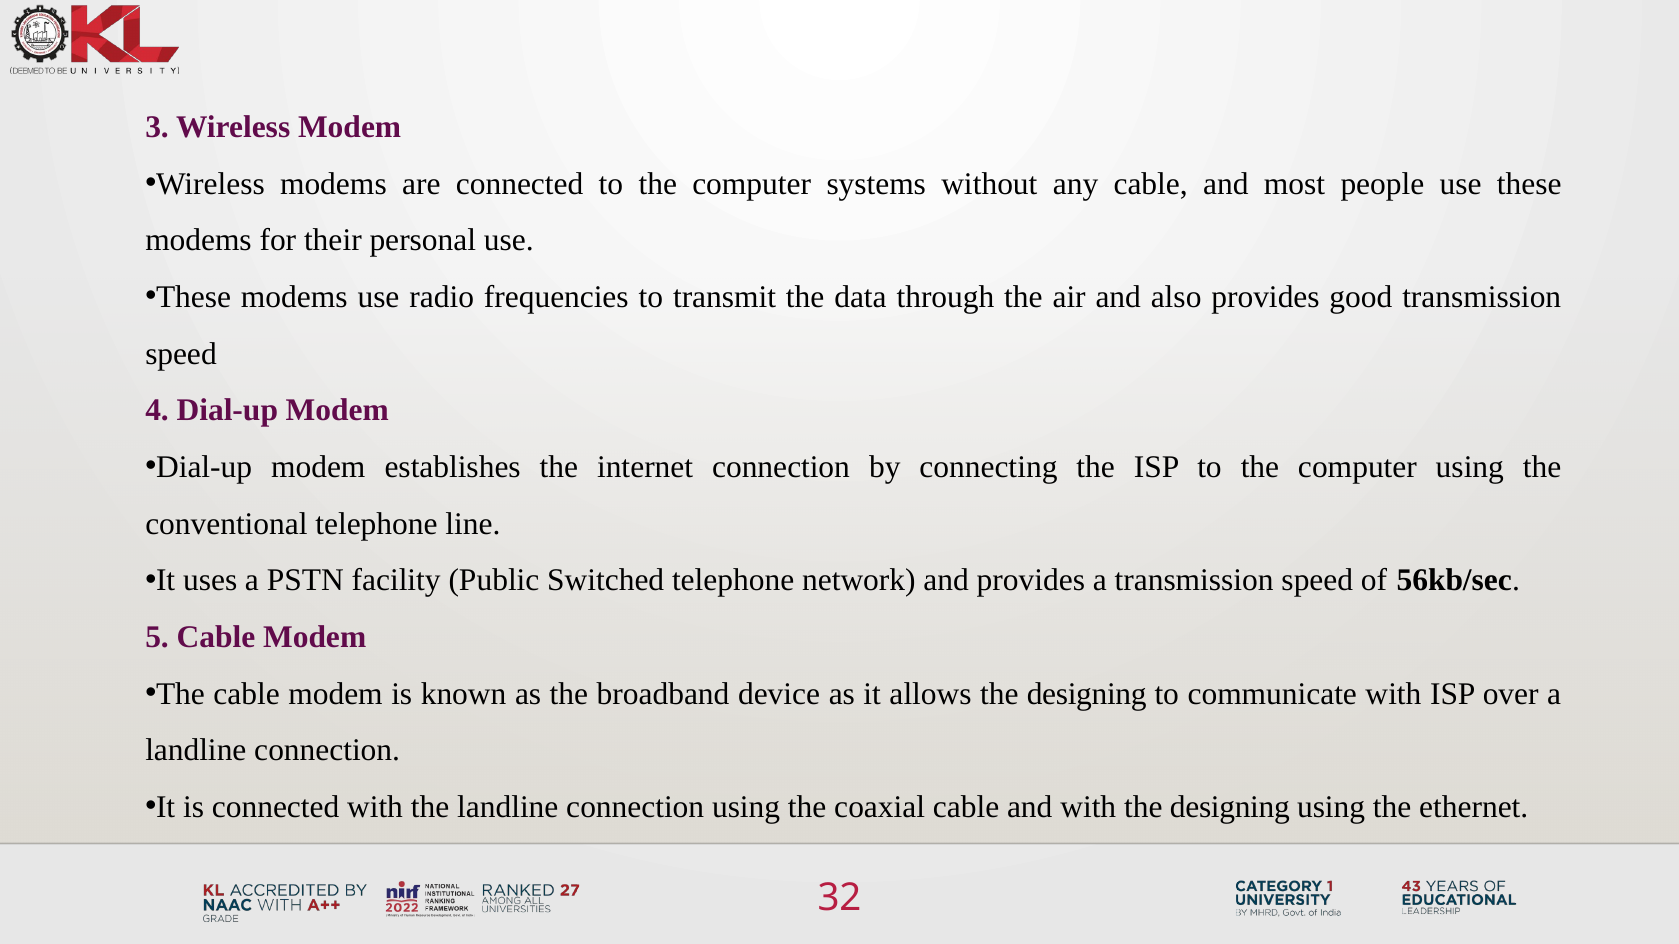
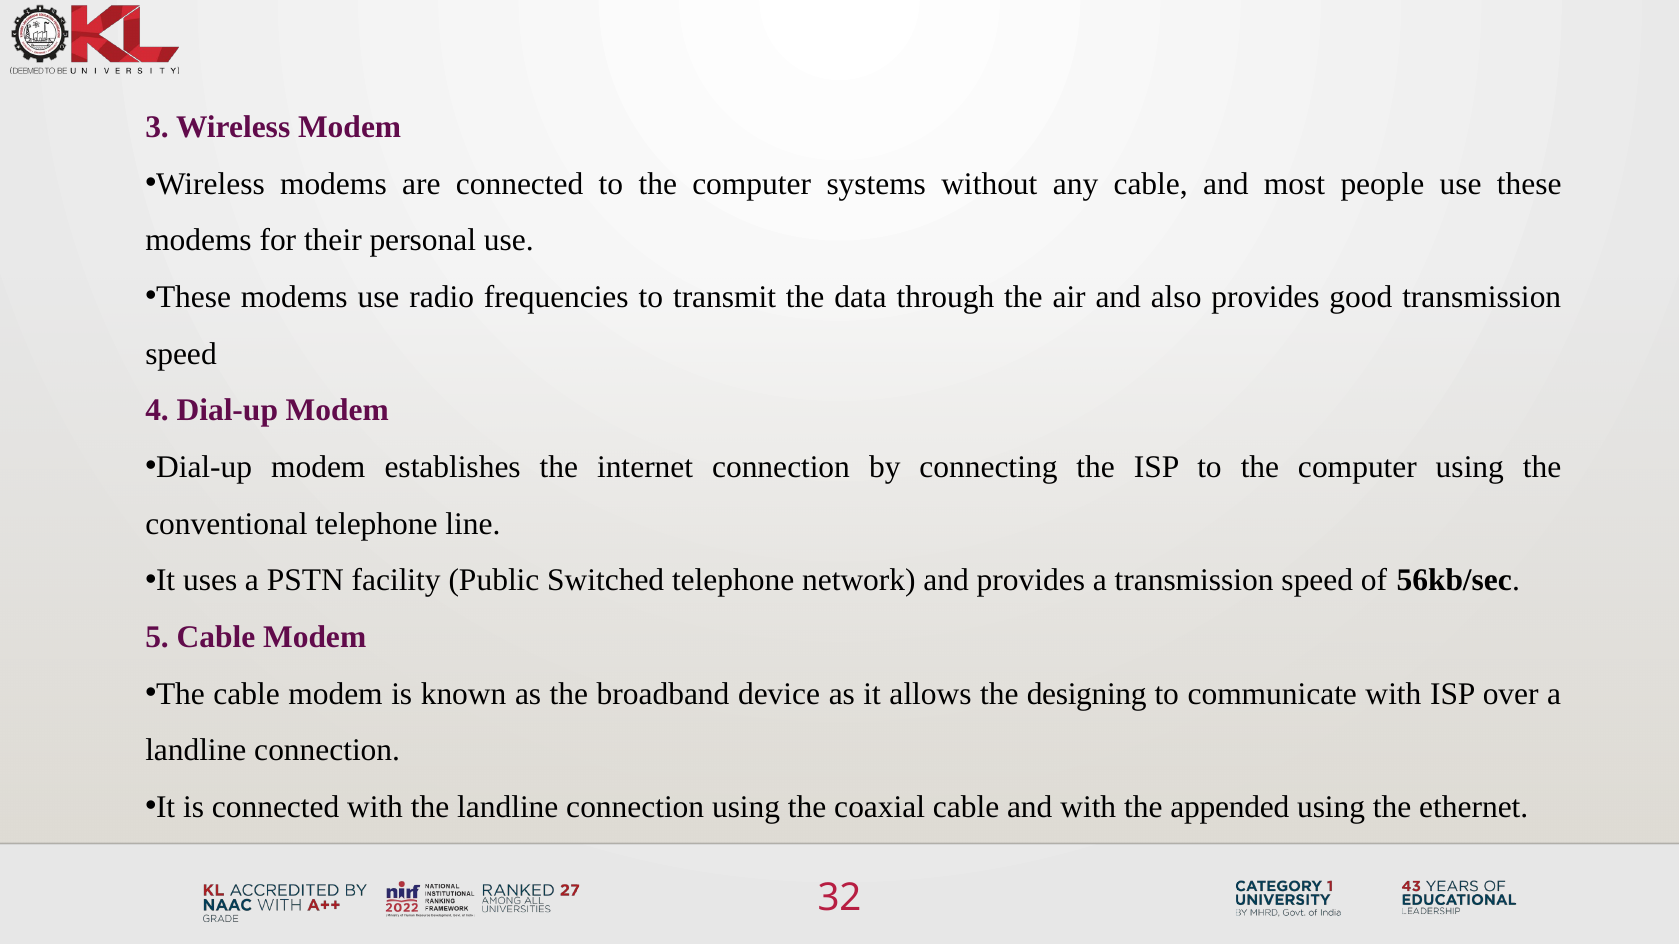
with the designing: designing -> appended
